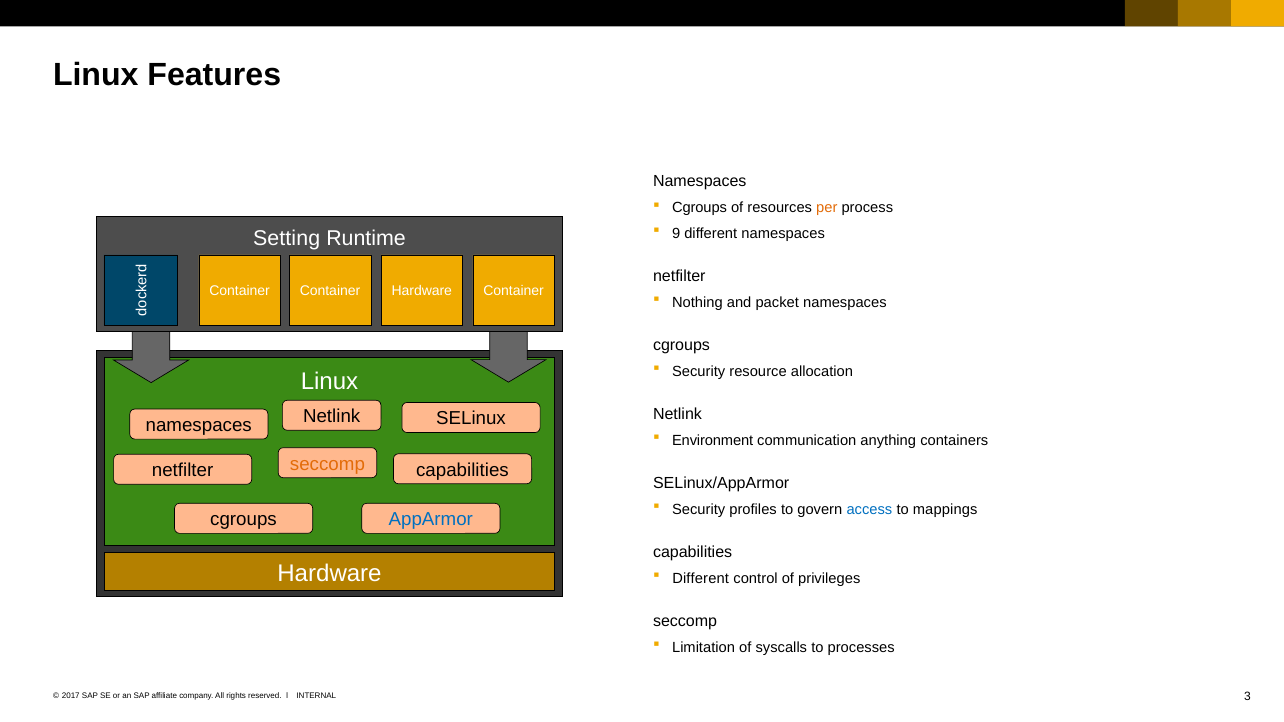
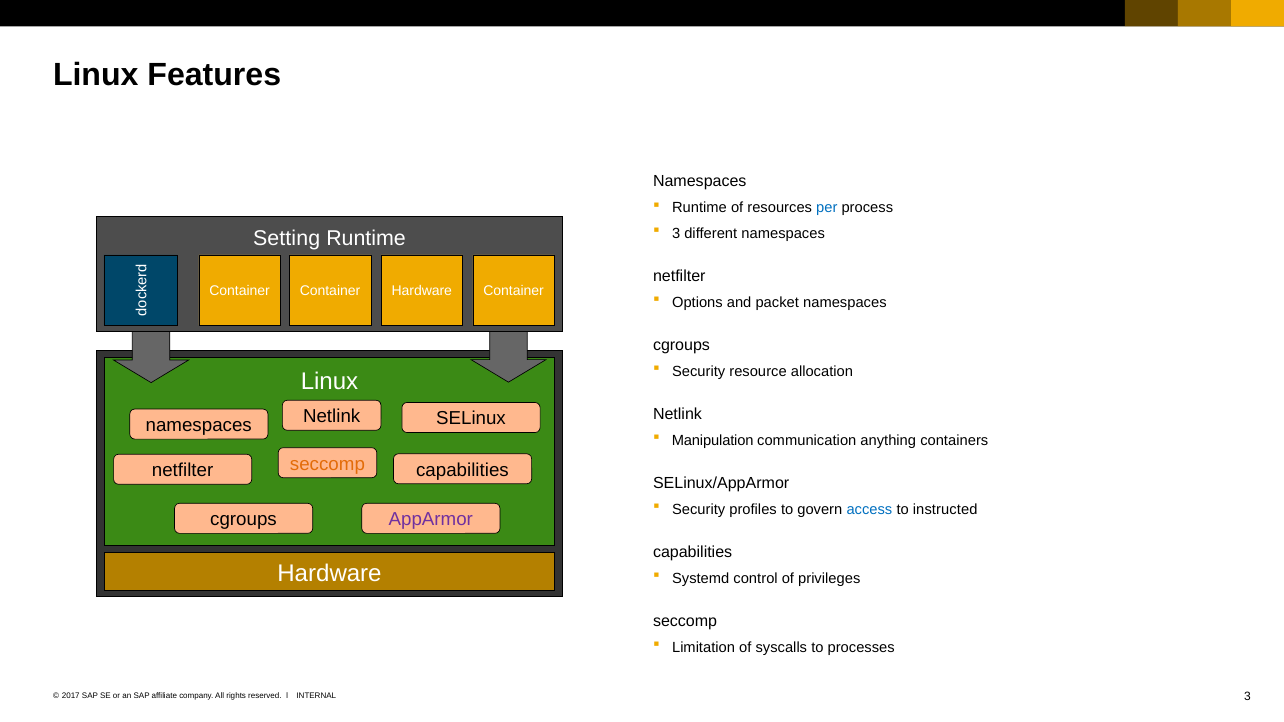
Cgroups at (700, 208): Cgroups -> Runtime
per colour: orange -> blue
9 at (676, 233): 9 -> 3
Nothing: Nothing -> Options
Environment: Environment -> Manipulation
mappings: mappings -> instructed
AppArmor colour: blue -> purple
Different at (701, 579): Different -> Systemd
